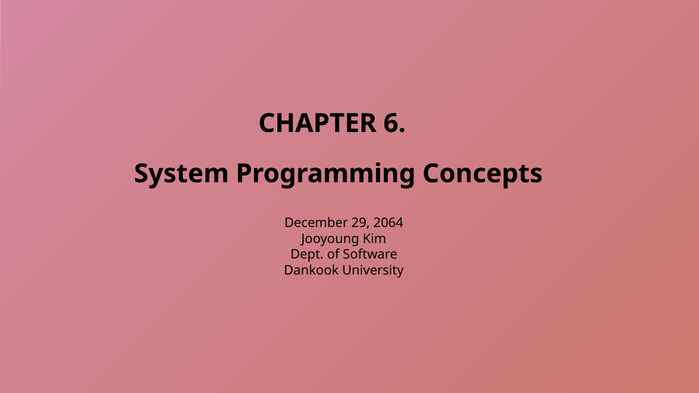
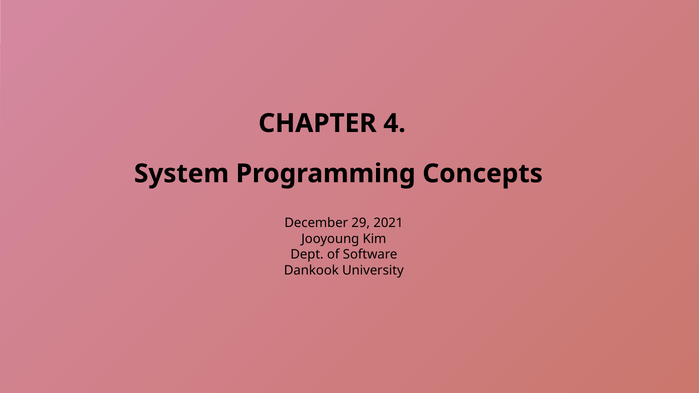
6: 6 -> 4
2064: 2064 -> 2021
